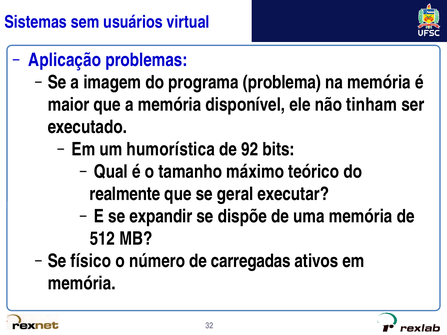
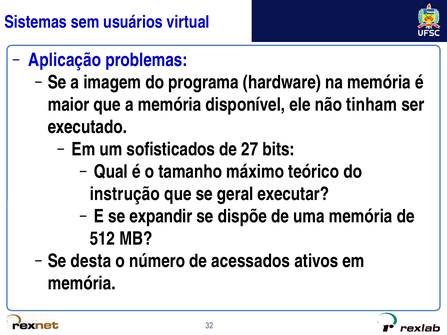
problema: problema -> hardware
humorística: humorística -> sofisticados
92: 92 -> 27
realmente: realmente -> instrução
físico: físico -> desta
carregadas: carregadas -> acessados
